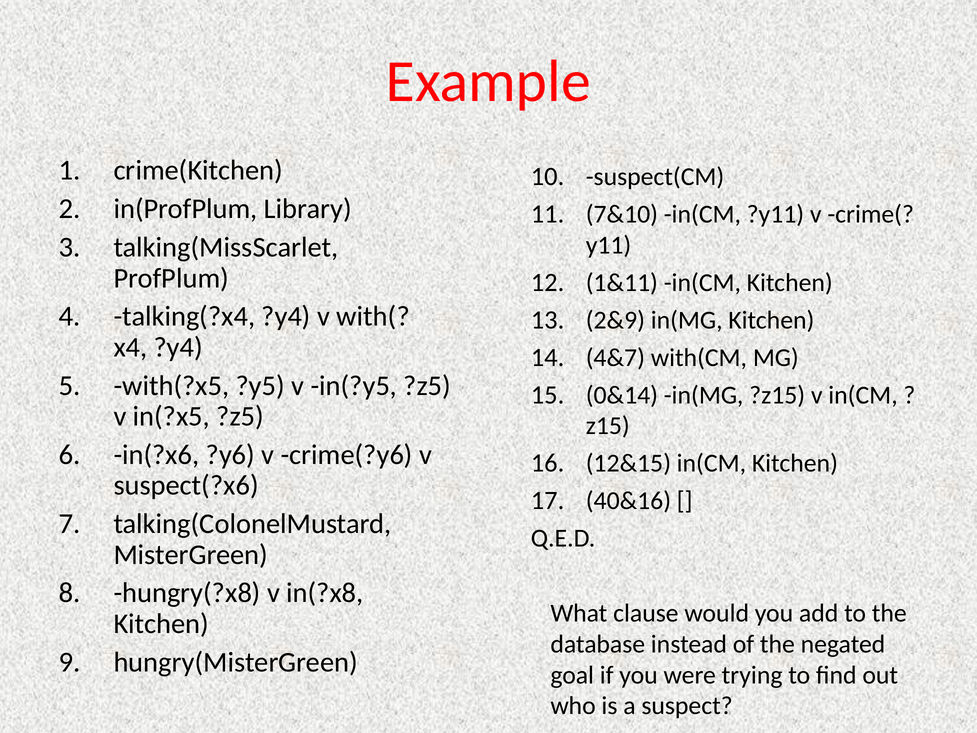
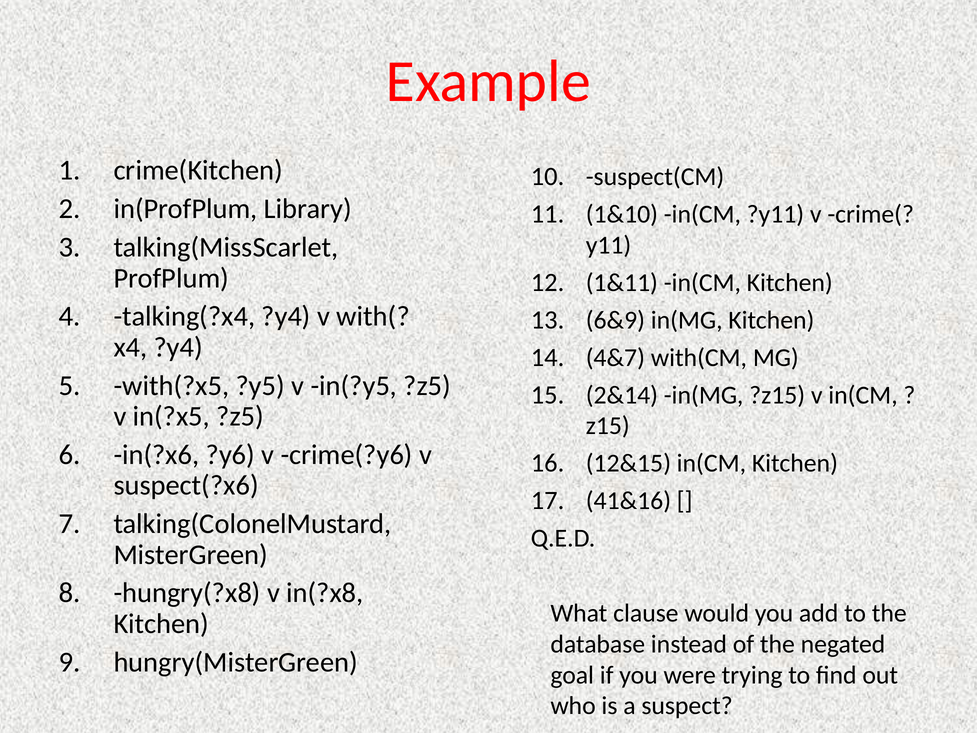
7&10: 7&10 -> 1&10
2&9: 2&9 -> 6&9
0&14: 0&14 -> 2&14
40&16: 40&16 -> 41&16
